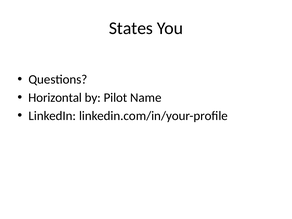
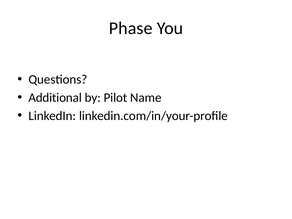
States: States -> Phase
Horizontal: Horizontal -> Additional
